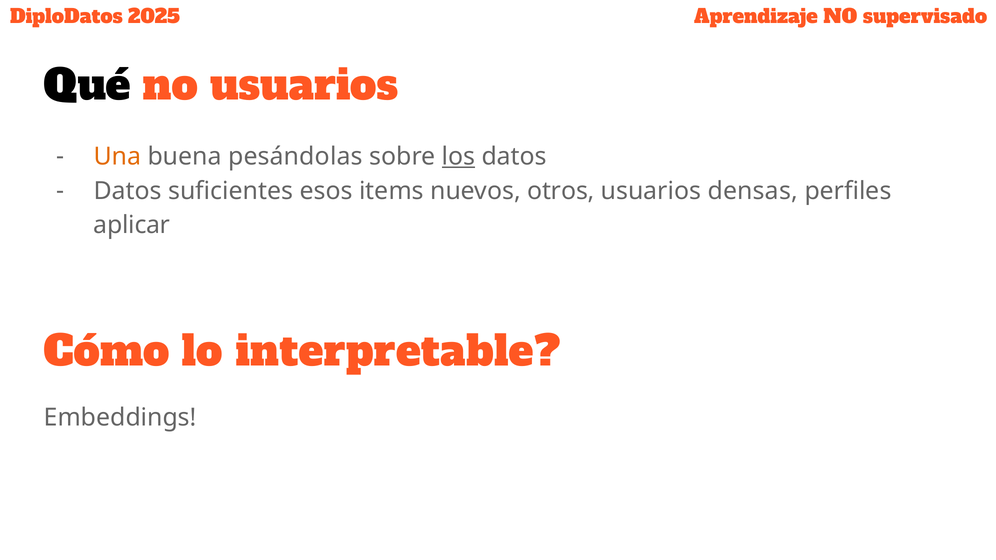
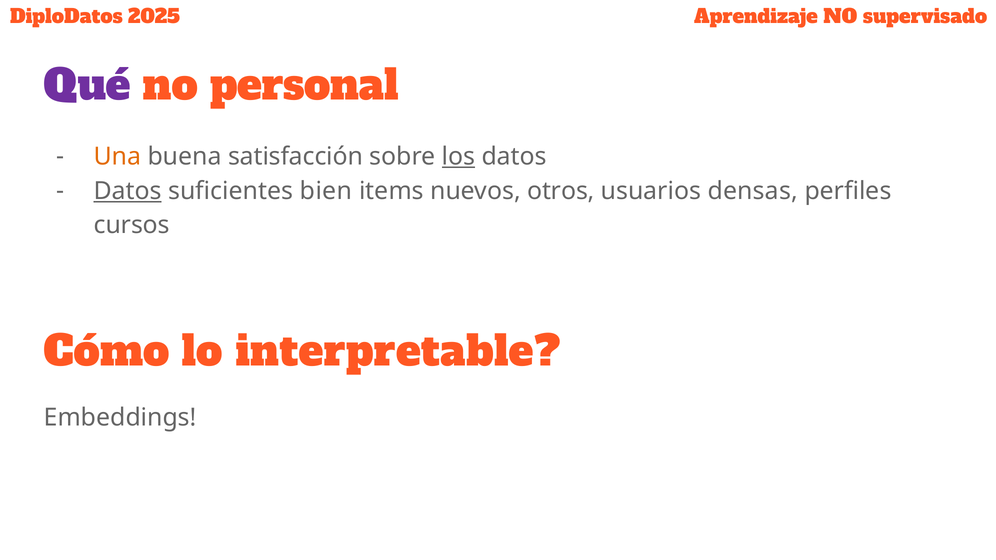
Qué colour: black -> purple
no usuarios: usuarios -> personal
pesándolas: pesándolas -> satisfacción
Datos at (128, 191) underline: none -> present
esos: esos -> bien
aplicar: aplicar -> cursos
